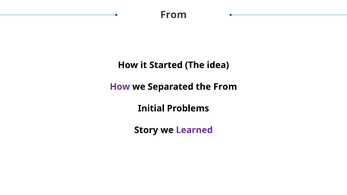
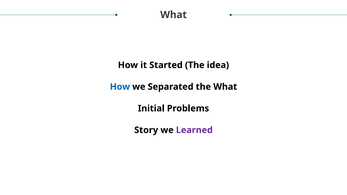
From at (173, 15): From -> What
How at (120, 87) colour: purple -> blue
the From: From -> What
